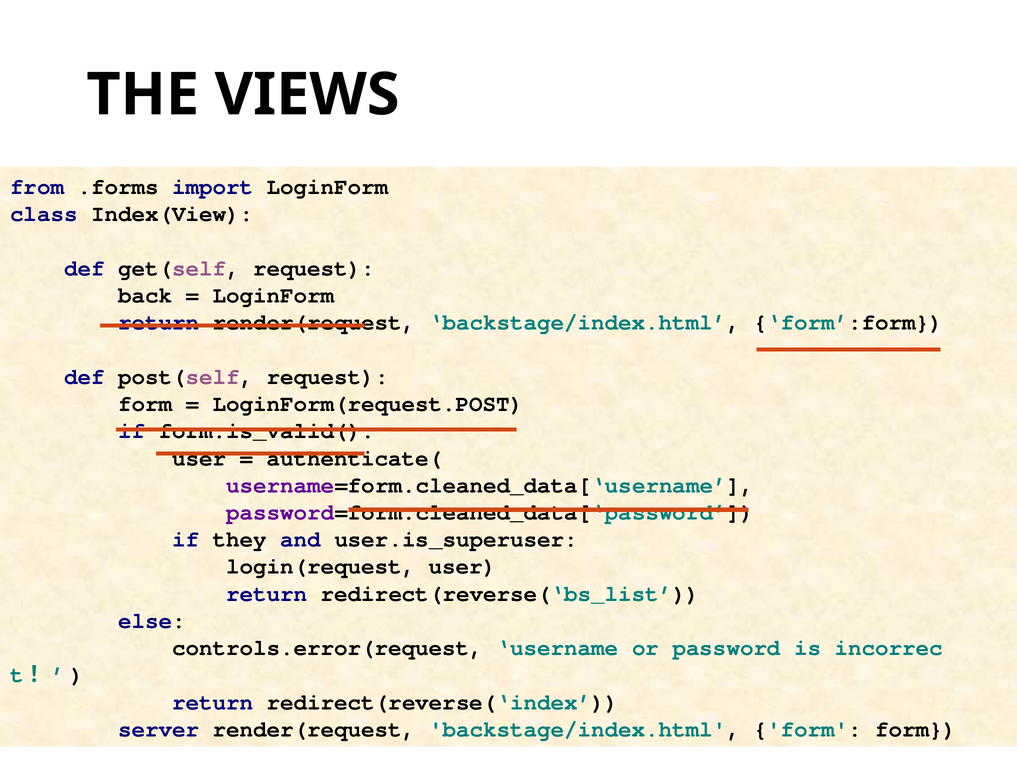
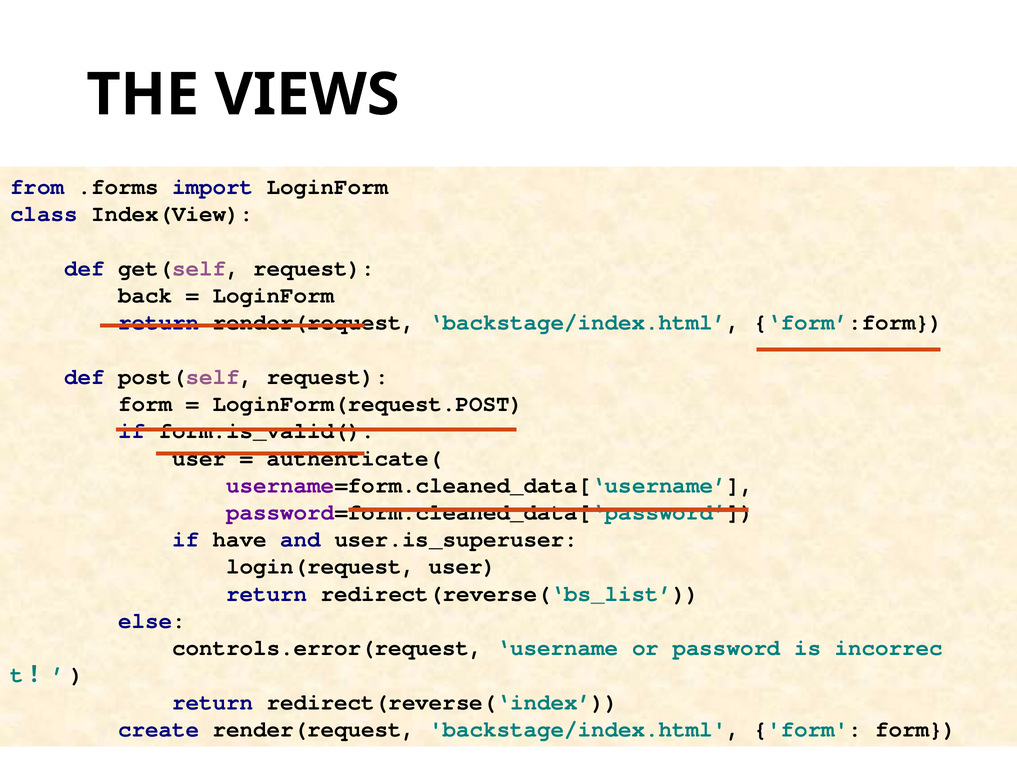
they: they -> have
server: server -> create
